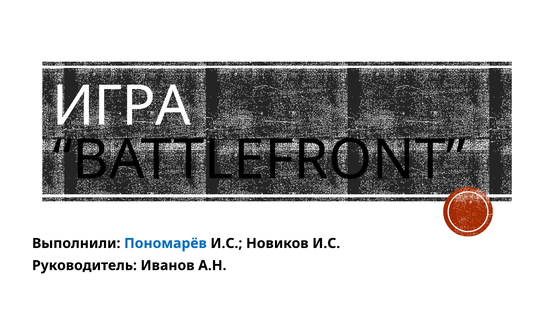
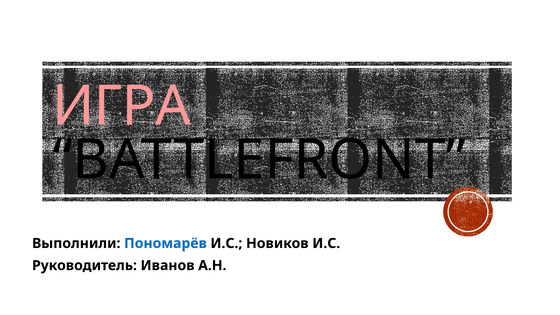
ИГРА colour: white -> pink
